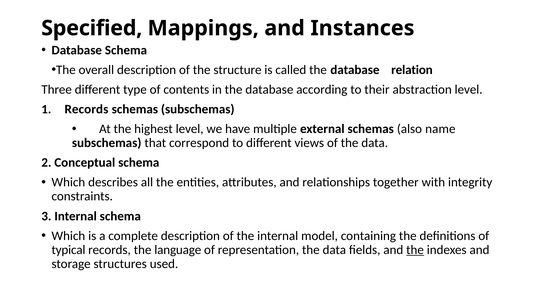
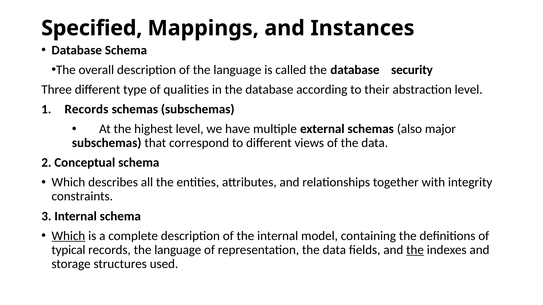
of the structure: structure -> language
relation: relation -> security
contents: contents -> qualities
name: name -> major
Which at (68, 236) underline: none -> present
